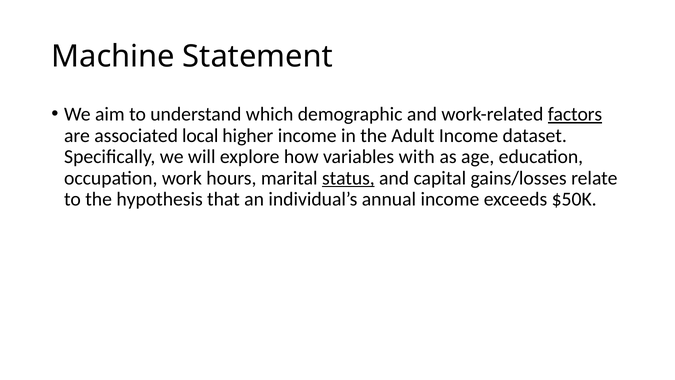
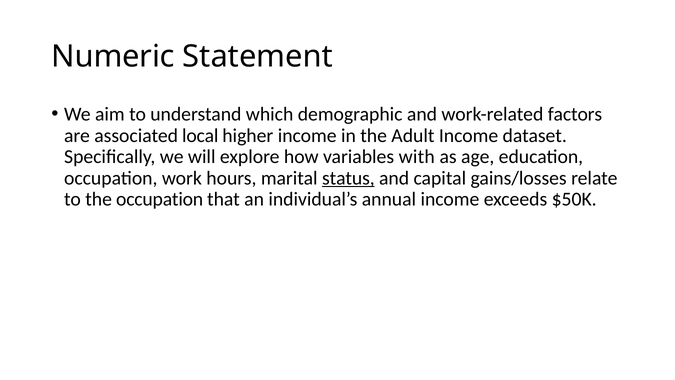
Machine: Machine -> Numeric
factors underline: present -> none
the hypothesis: hypothesis -> occupation
